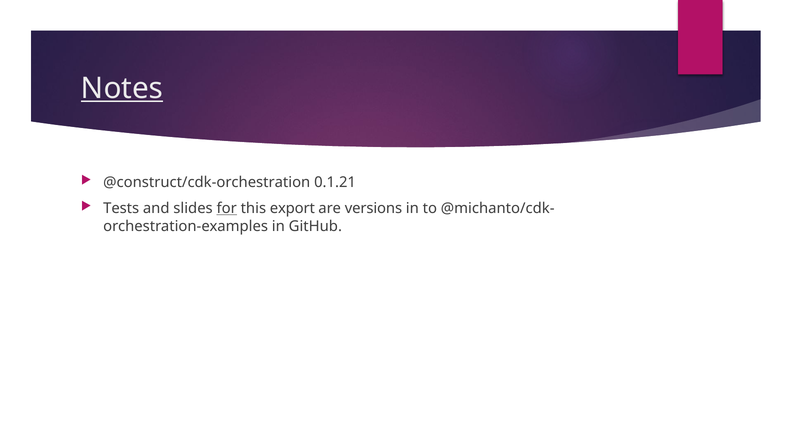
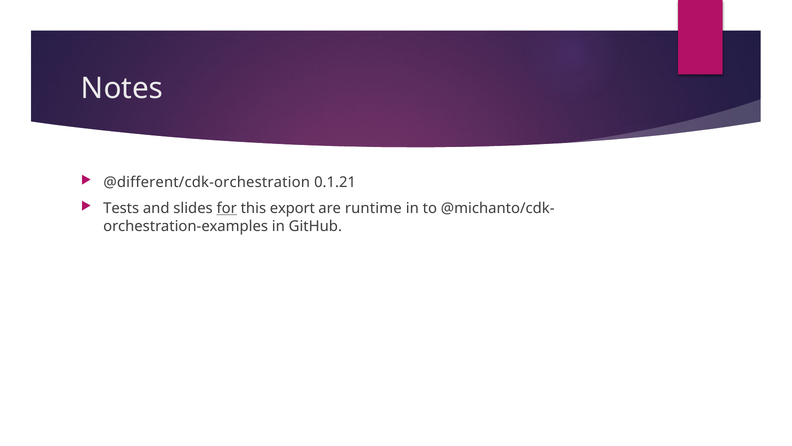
Notes underline: present -> none
@construct/cdk-orchestration: @construct/cdk-orchestration -> @different/cdk-orchestration
versions: versions -> runtime
